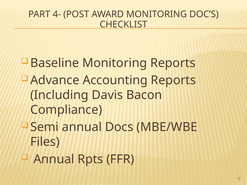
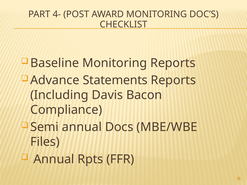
Accounting: Accounting -> Statements
